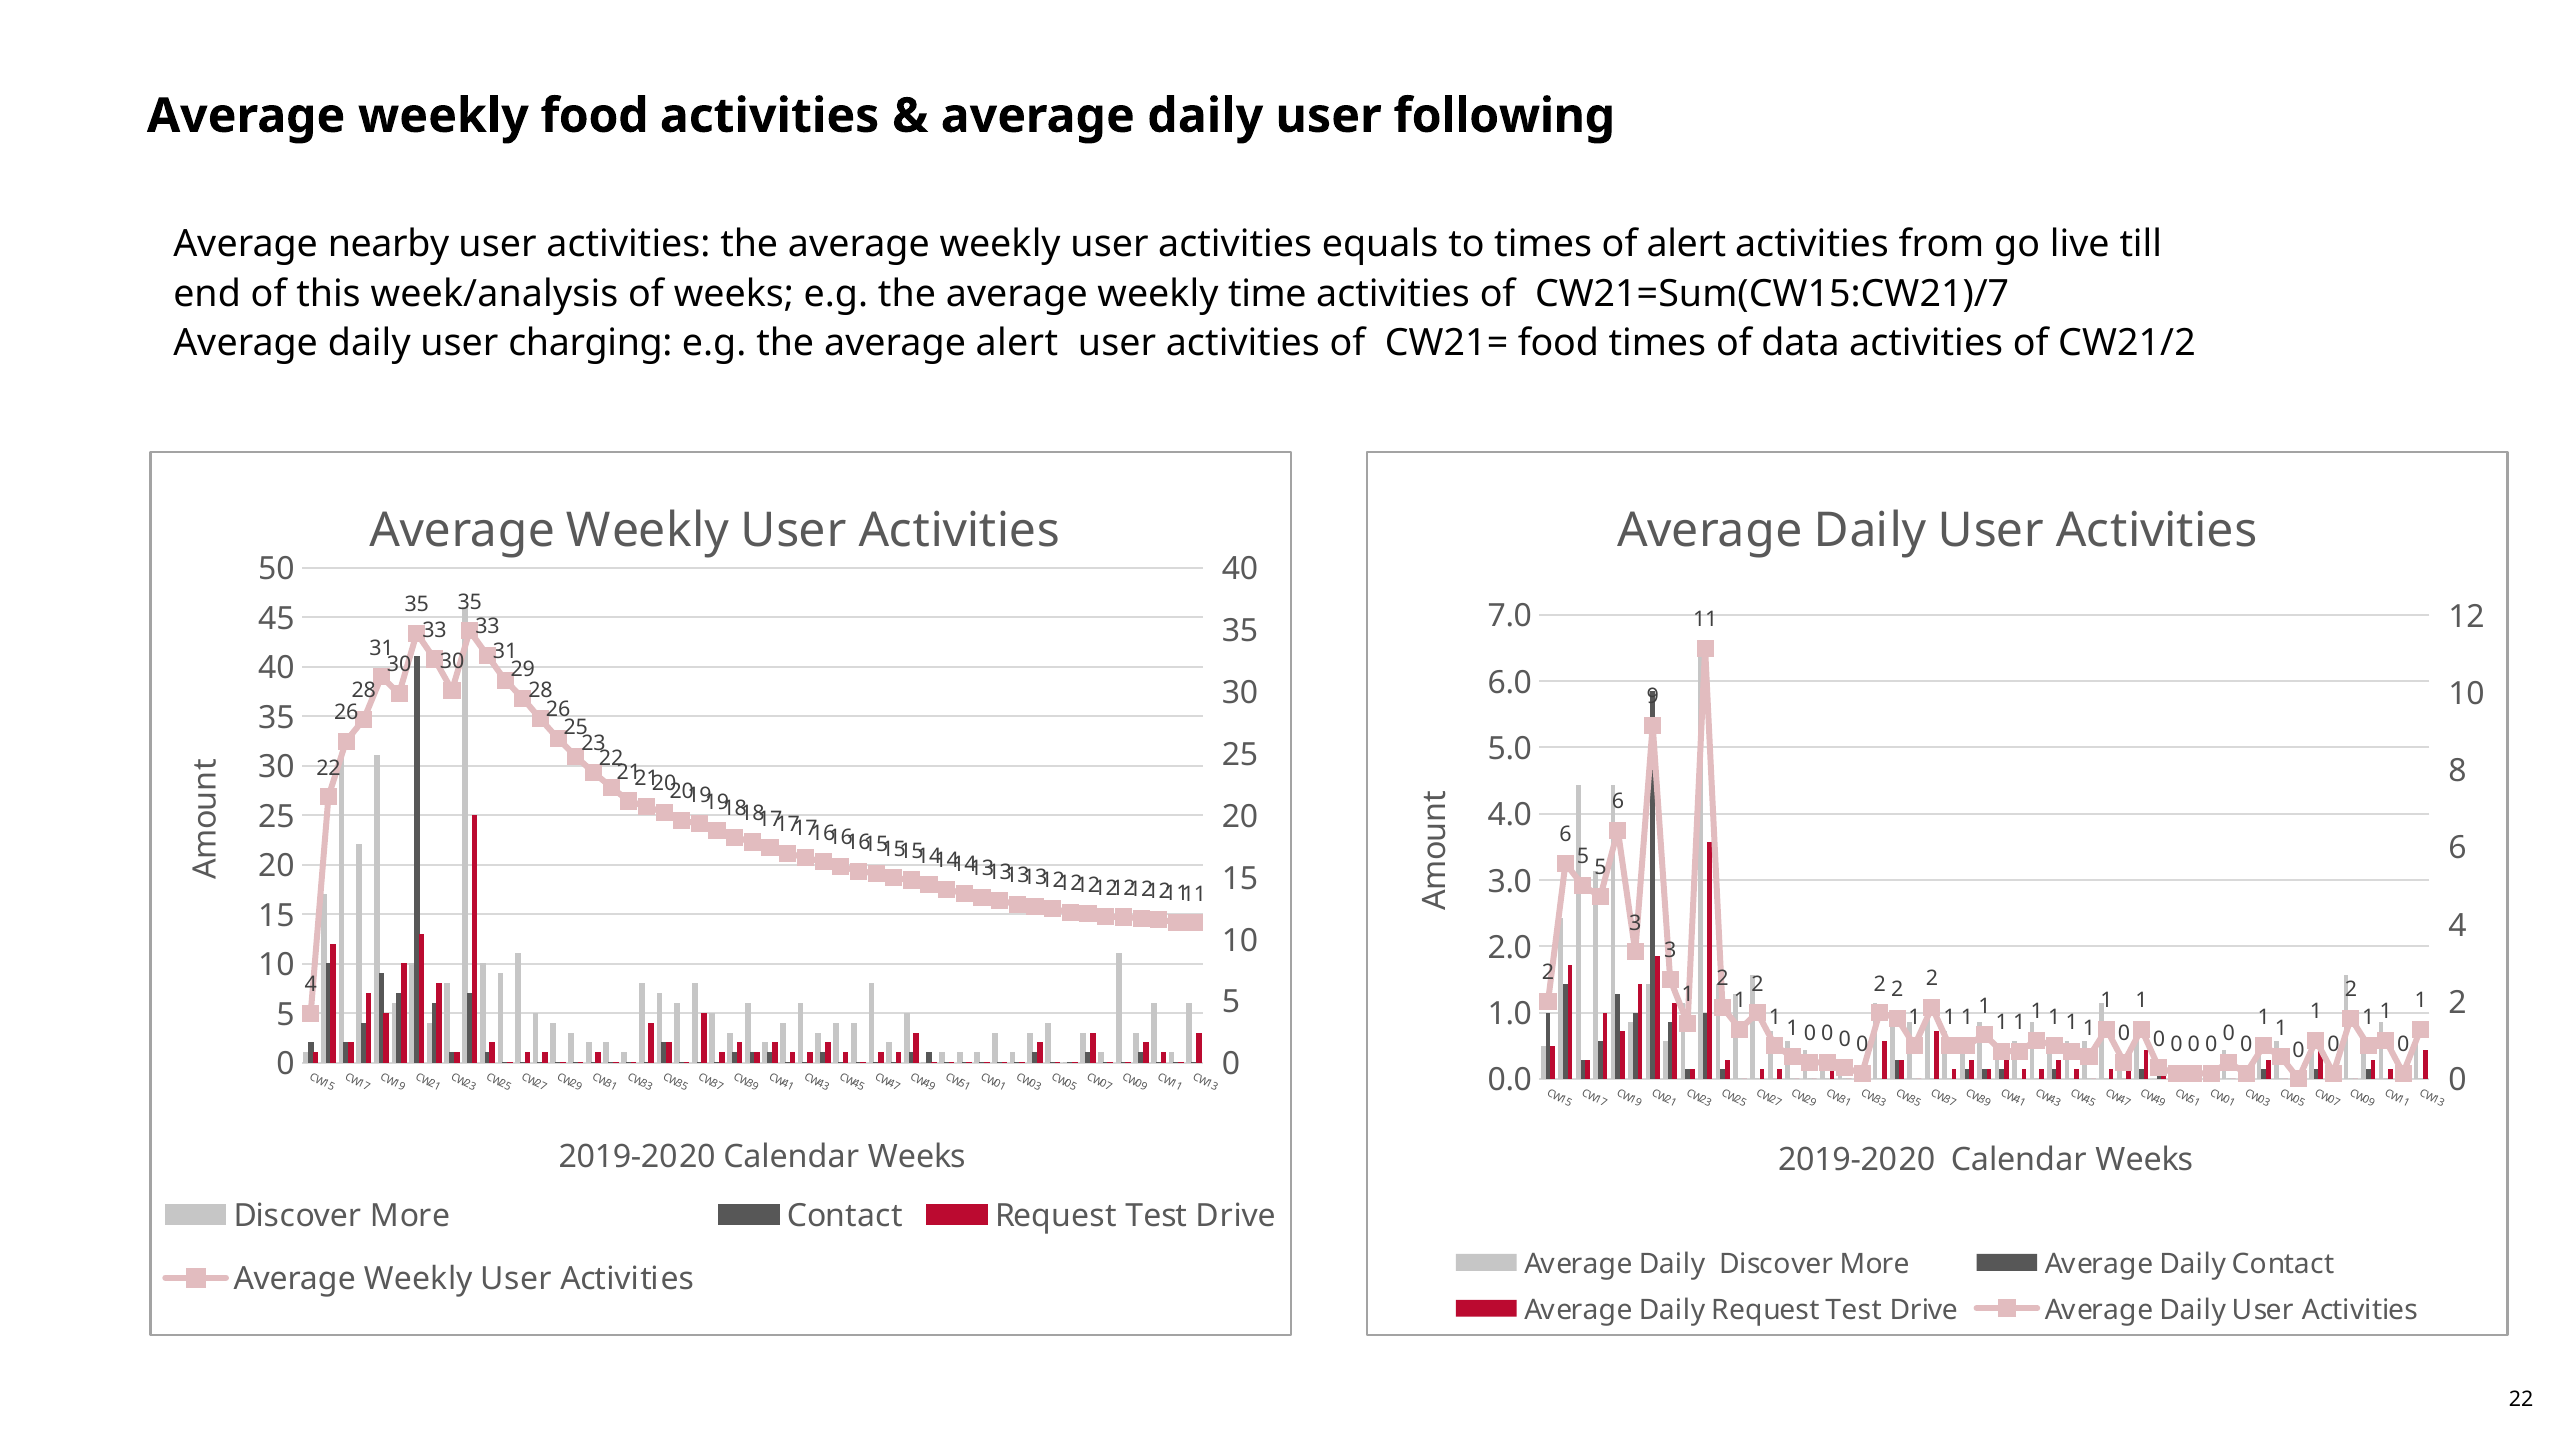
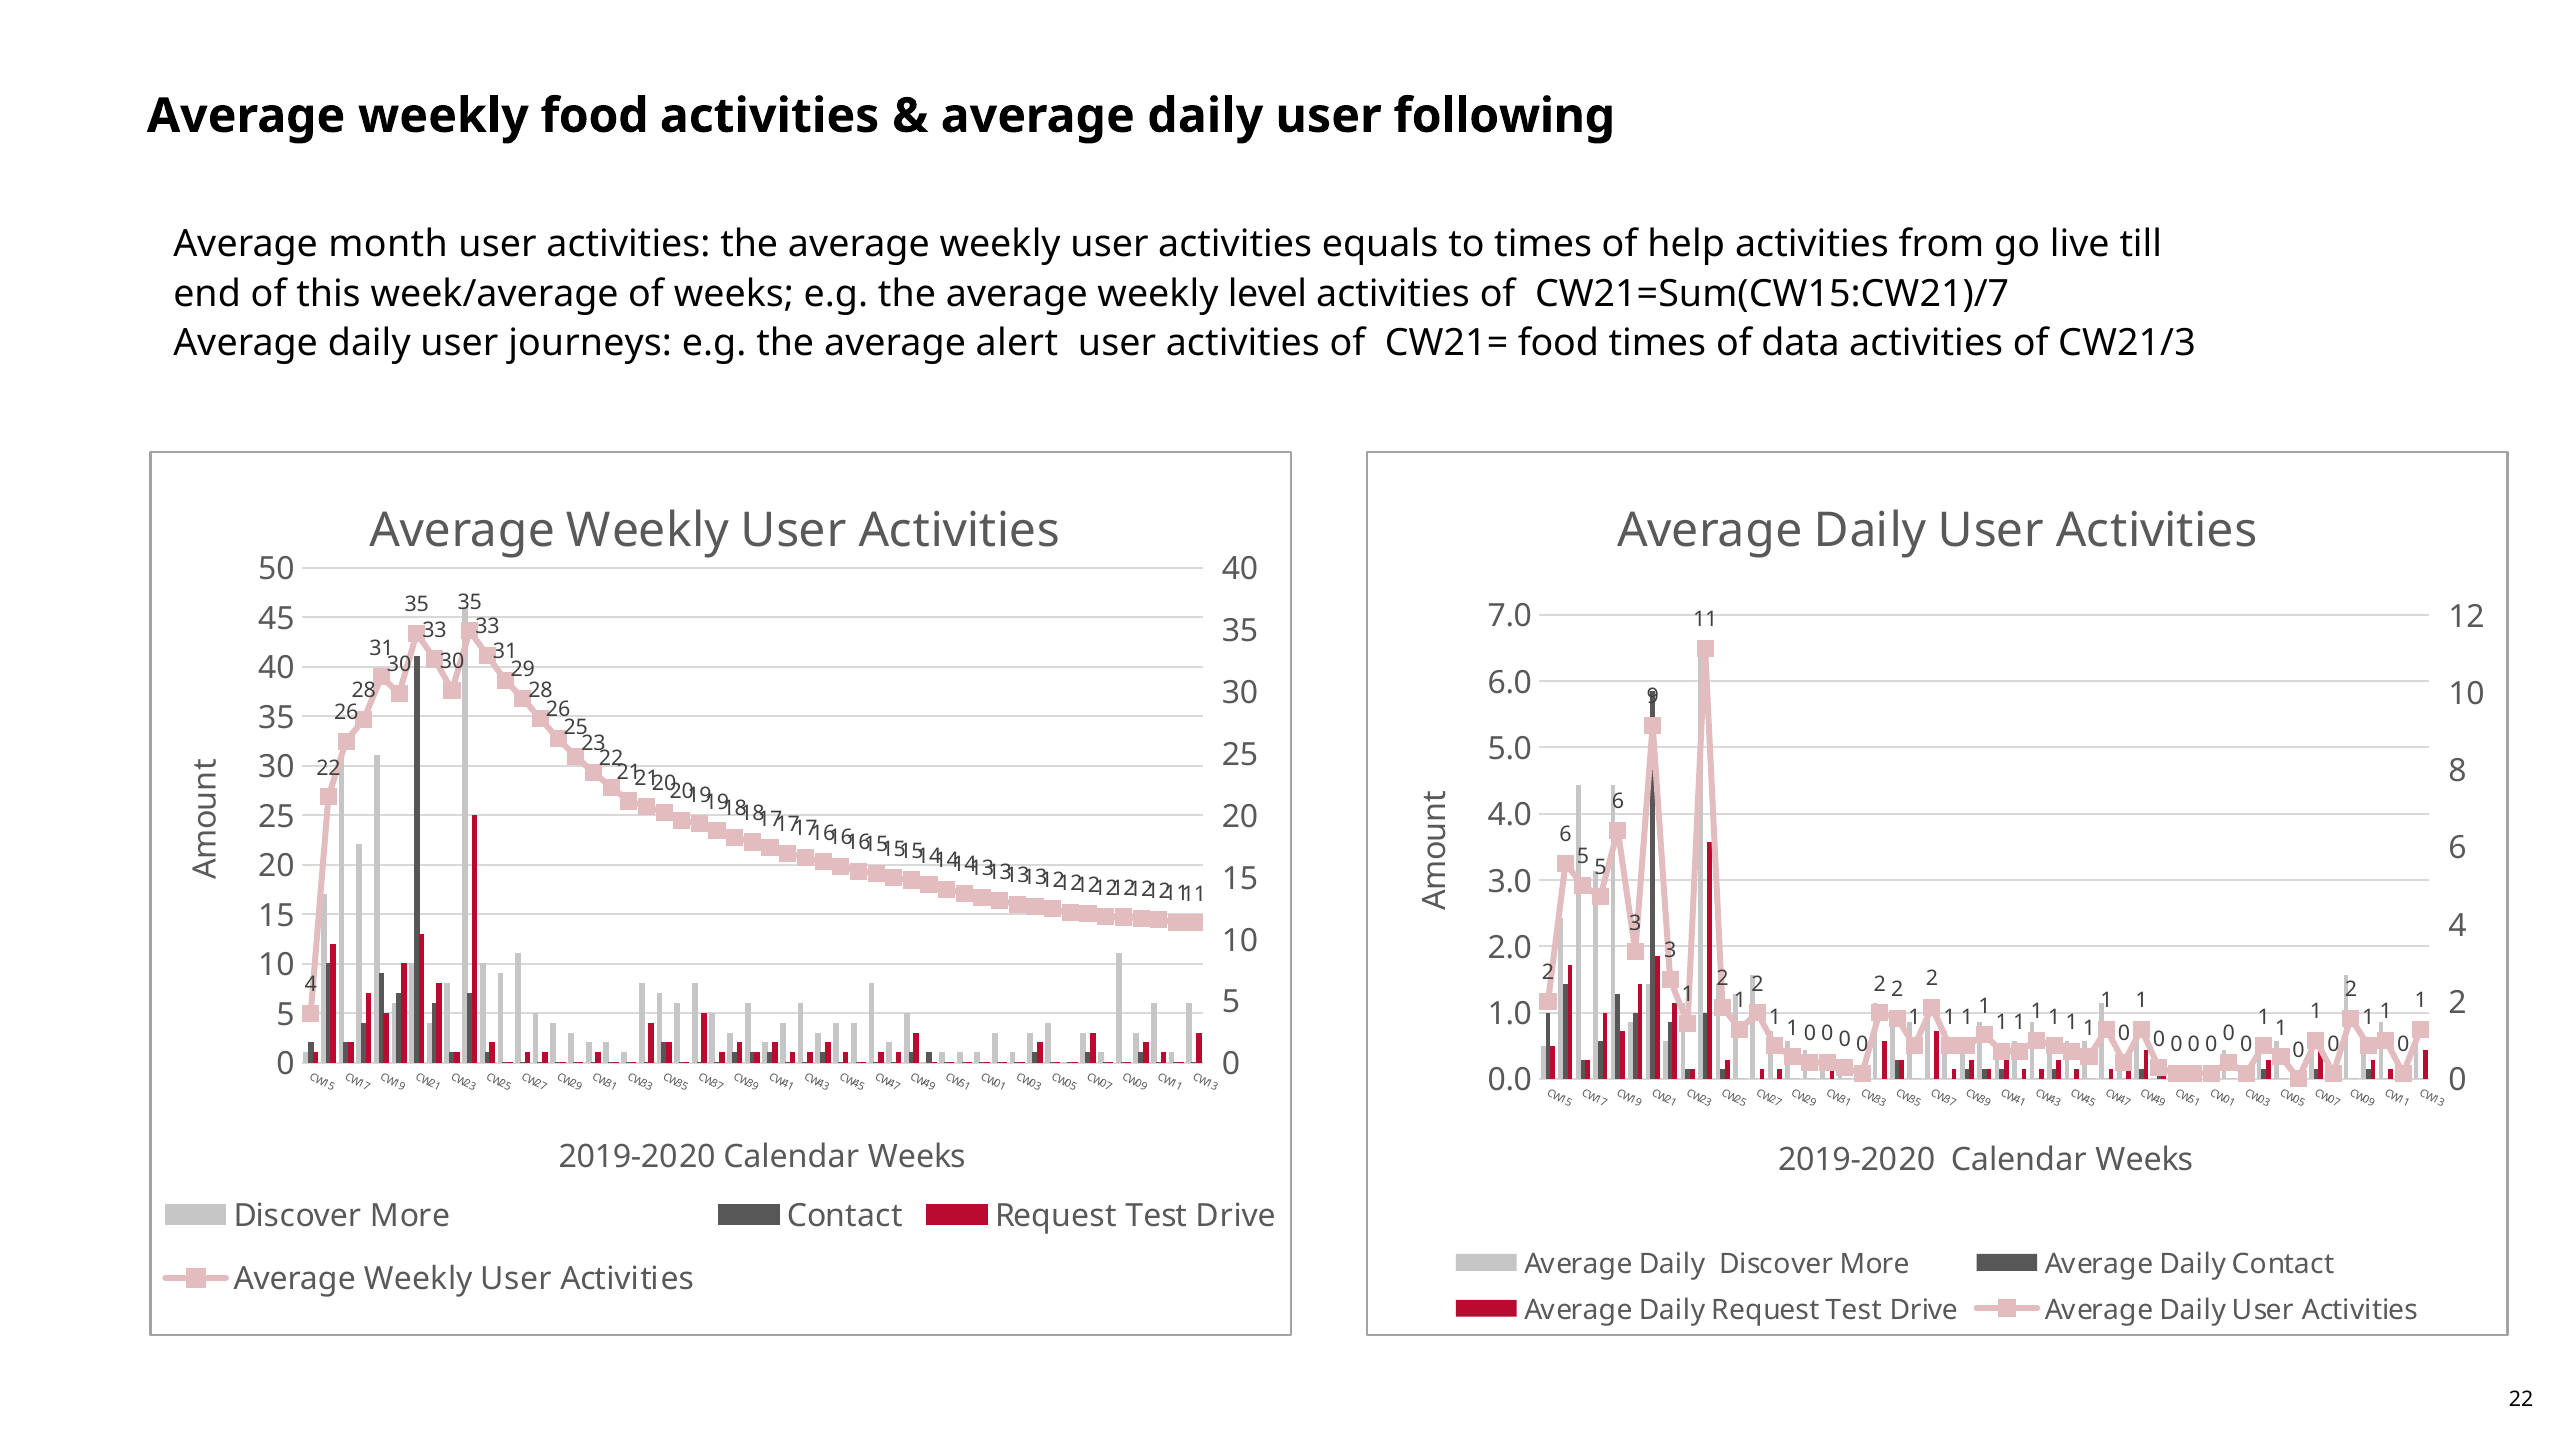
nearby: nearby -> month
of alert: alert -> help
week/analysis: week/analysis -> week/average
time: time -> level
charging: charging -> journeys
CW21/2: CW21/2 -> CW21/3
